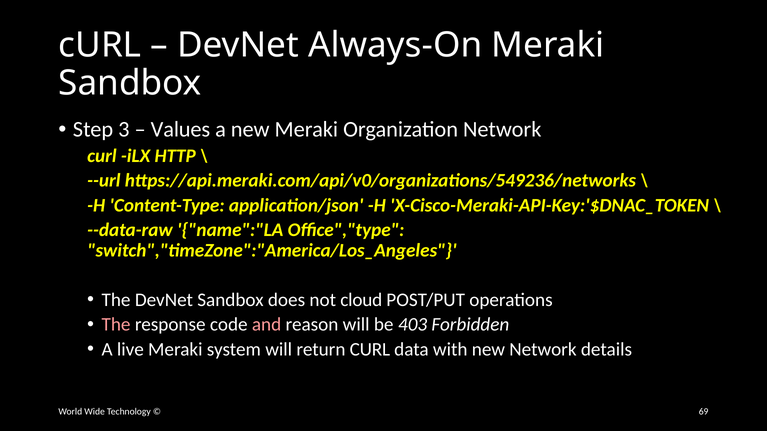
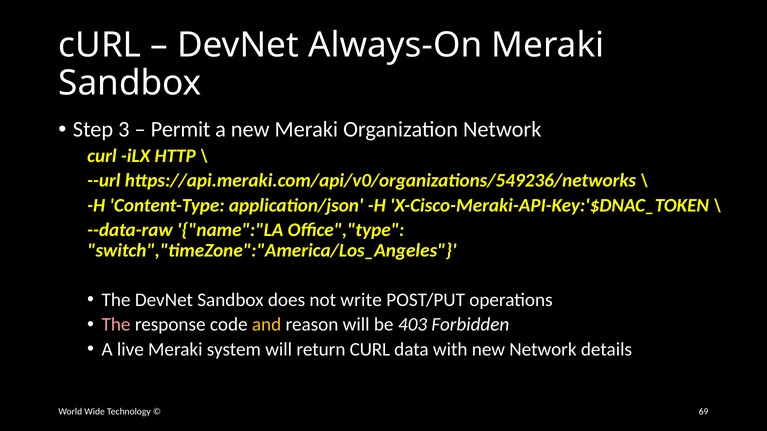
Values: Values -> Permit
cloud: cloud -> write
and colour: pink -> yellow
